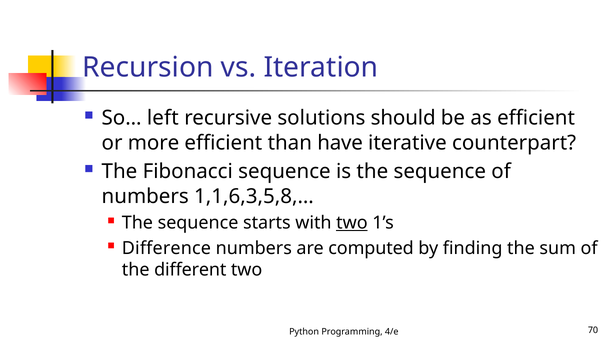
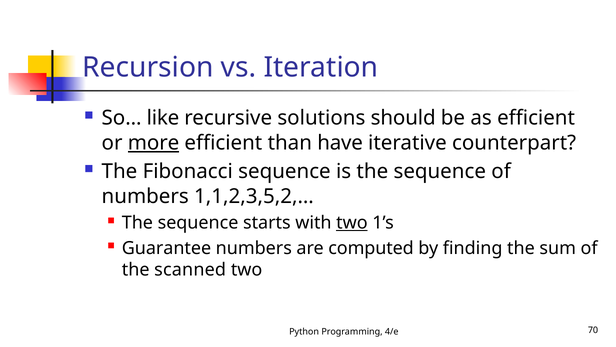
left: left -> like
more underline: none -> present
1,1,6,3,5,8,…: 1,1,6,3,5,8,… -> 1,1,2,3,5,2,…
Difference: Difference -> Guarantee
different: different -> scanned
